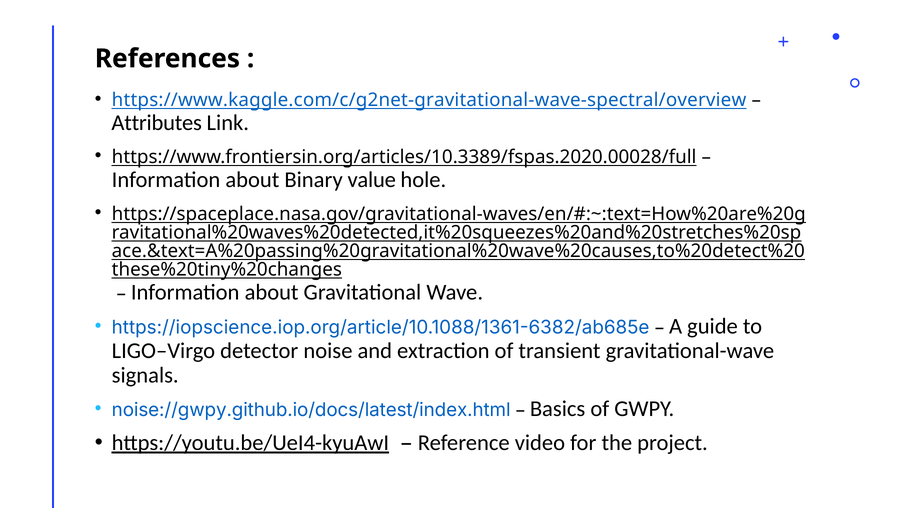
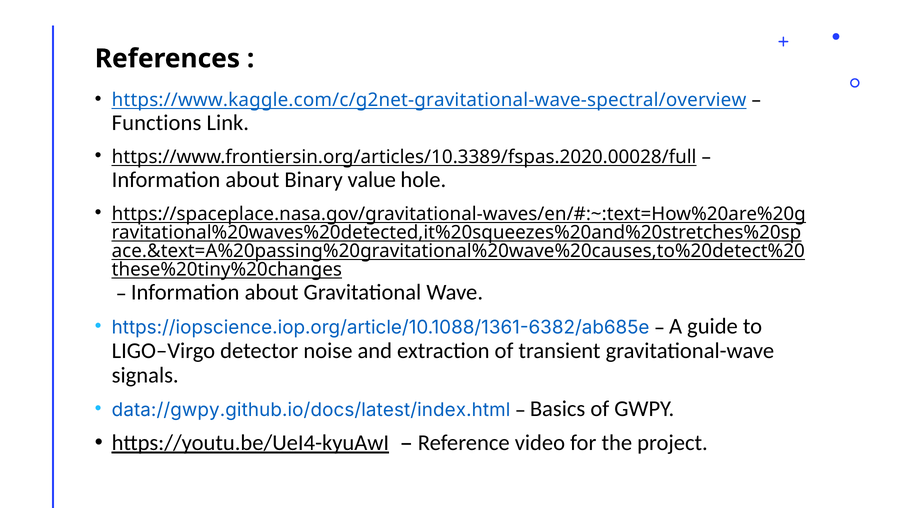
Attributes: Attributes -> Functions
noise://gwpy.github.io/docs/latest/index.html: noise://gwpy.github.io/docs/latest/index.html -> data://gwpy.github.io/docs/latest/index.html
